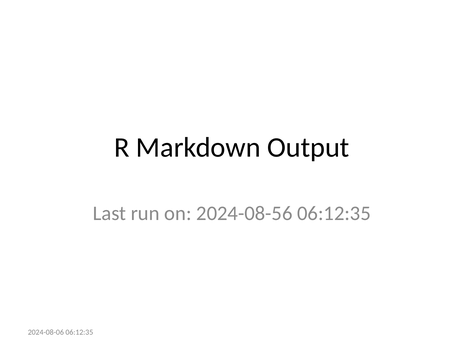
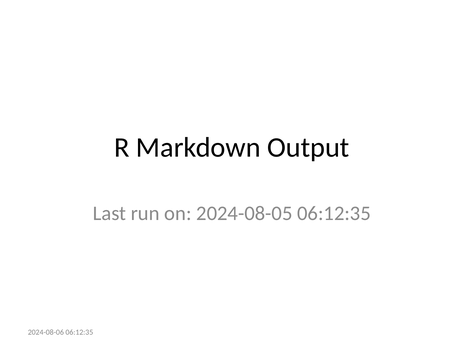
2024-08-56: 2024-08-56 -> 2024-08-05
